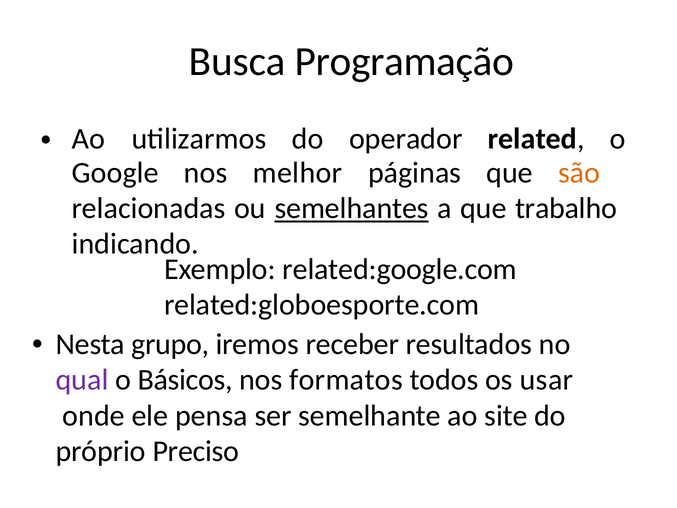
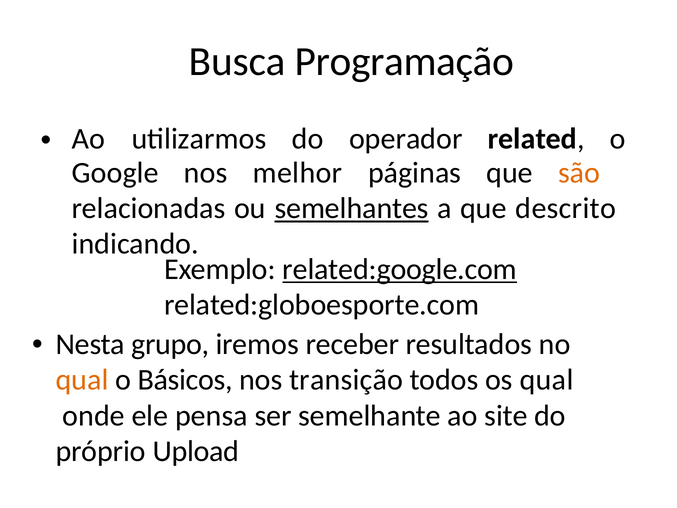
trabalho: trabalho -> descrito
related:google.com underline: none -> present
qual at (82, 380) colour: purple -> orange
formatos: formatos -> transição
os usar: usar -> qual
Preciso: Preciso -> Upload
